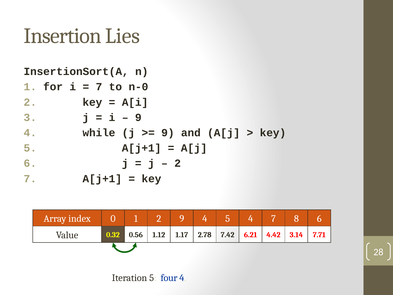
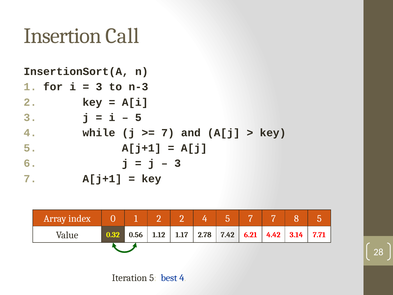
Lies: Lies -> Call
7 at (99, 87): 7 -> 3
n-0: n-0 -> n-3
9 at (138, 117): 9 -> 5
9 at (168, 133): 9 -> 7
2 at (178, 163): 2 -> 3
2 9: 9 -> 2
index 4: 4 -> 7
8 6: 6 -> 5
four: four -> best
